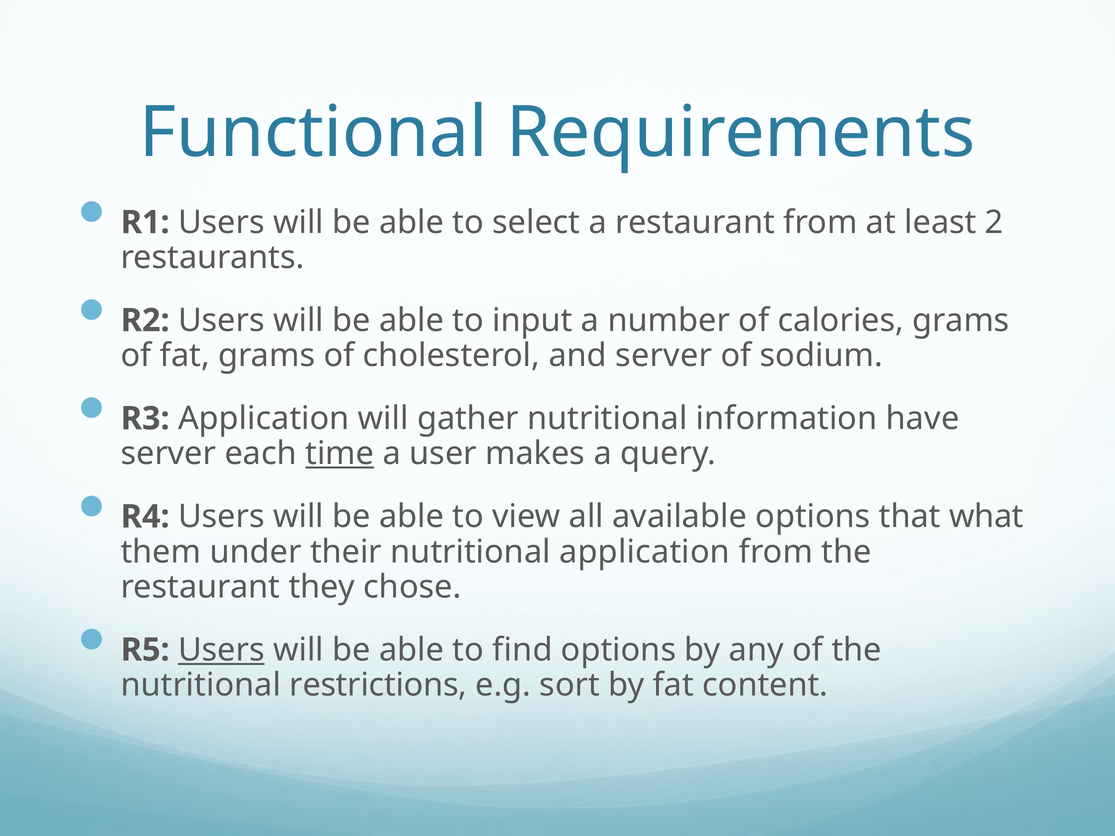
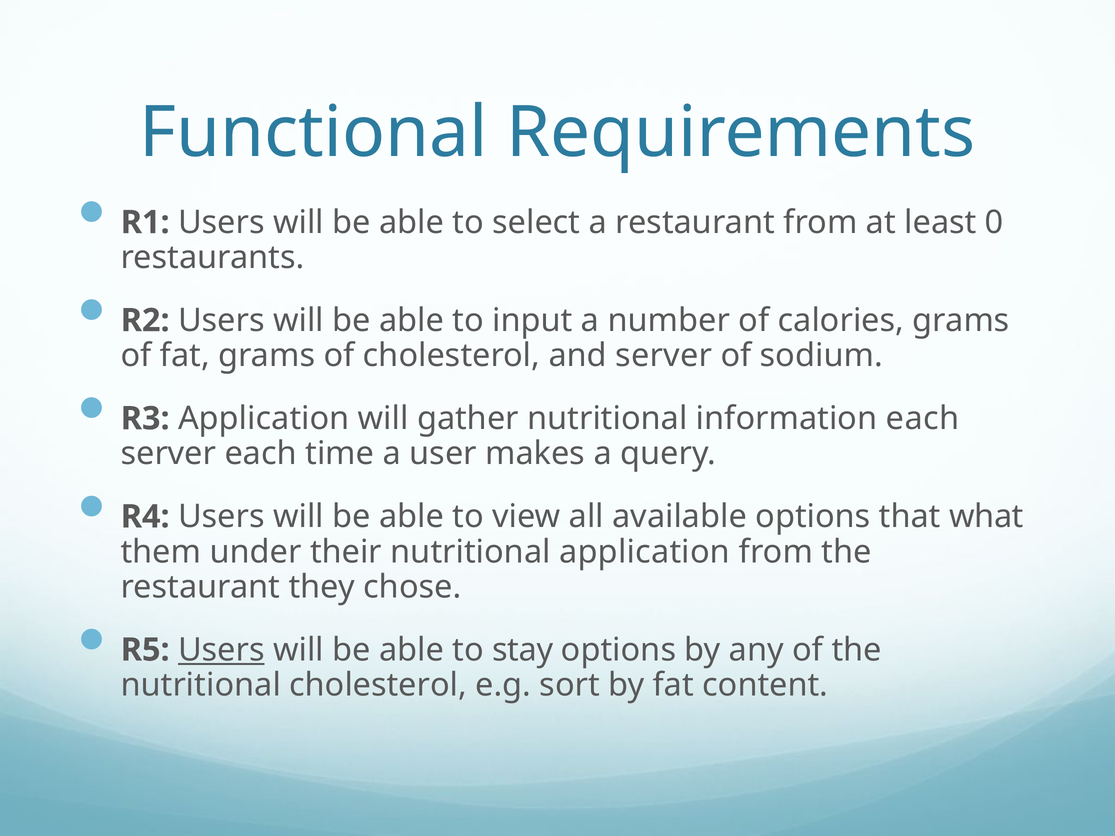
2: 2 -> 0
information have: have -> each
time underline: present -> none
find: find -> stay
nutritional restrictions: restrictions -> cholesterol
